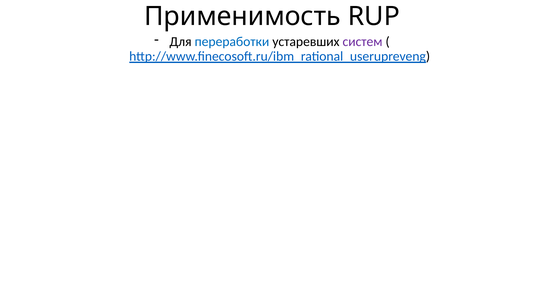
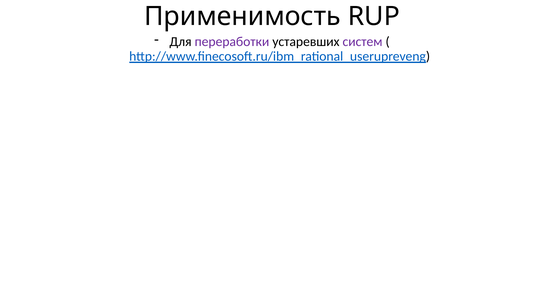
переработки colour: blue -> purple
